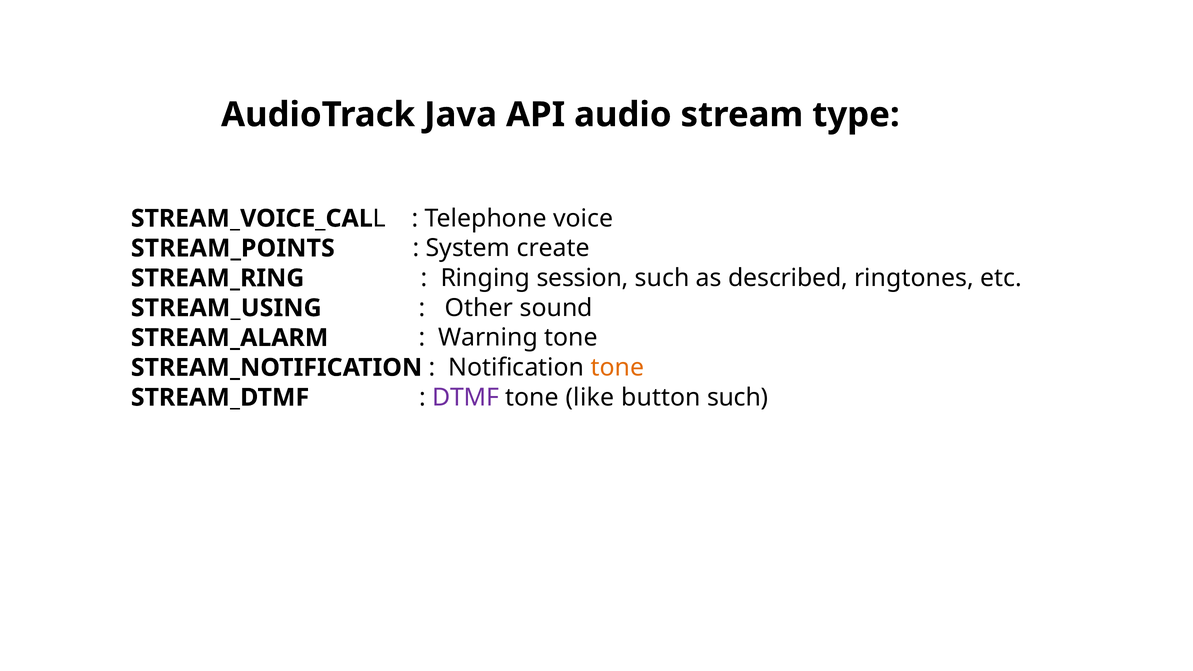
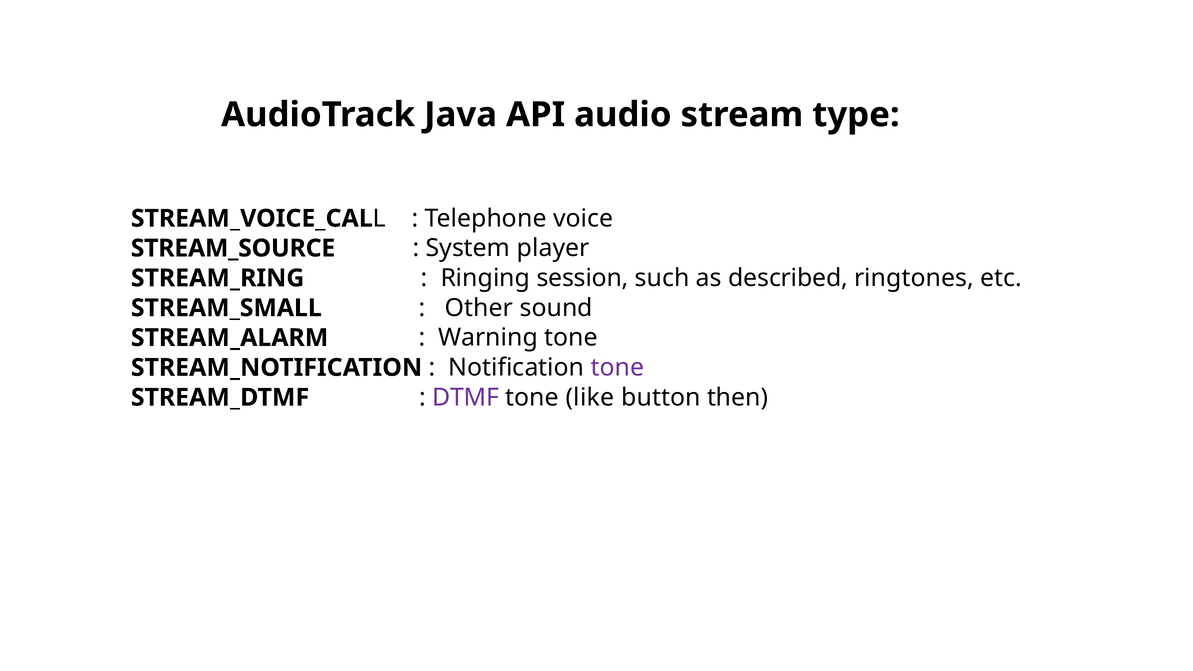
STREAM_POINTS: STREAM_POINTS -> STREAM_SOURCE
create: create -> player
STREAM_USING: STREAM_USING -> STREAM_SMALL
tone at (617, 368) colour: orange -> purple
button such: such -> then
